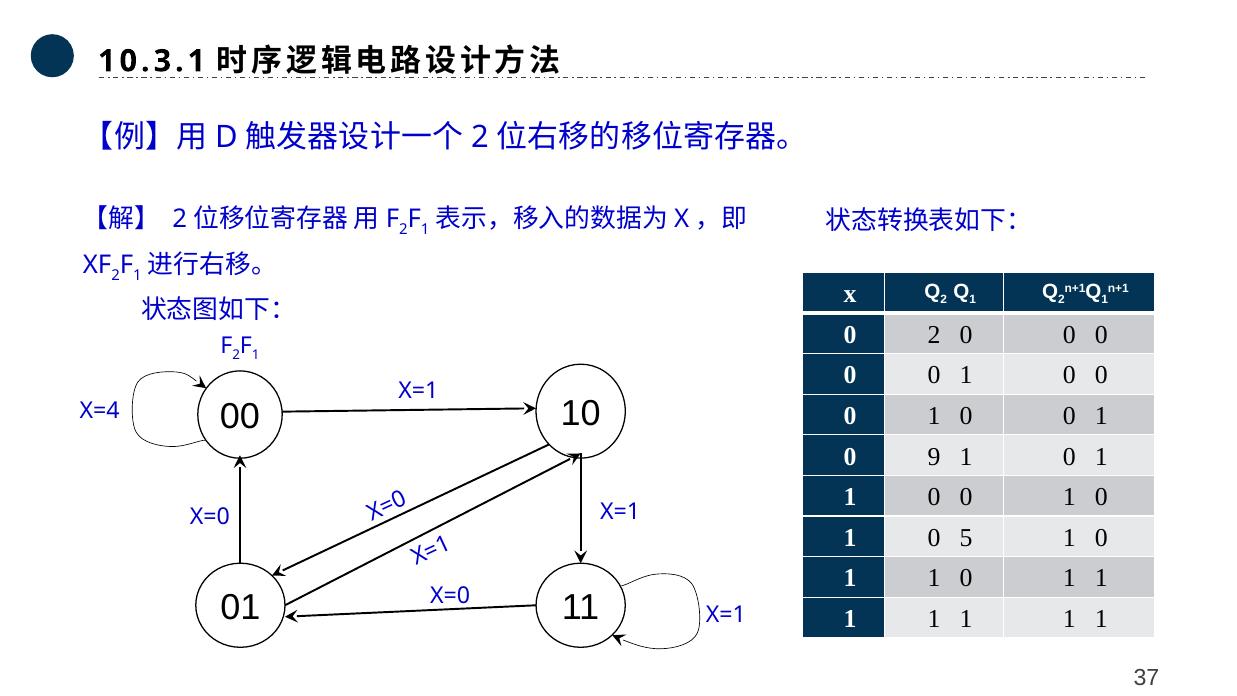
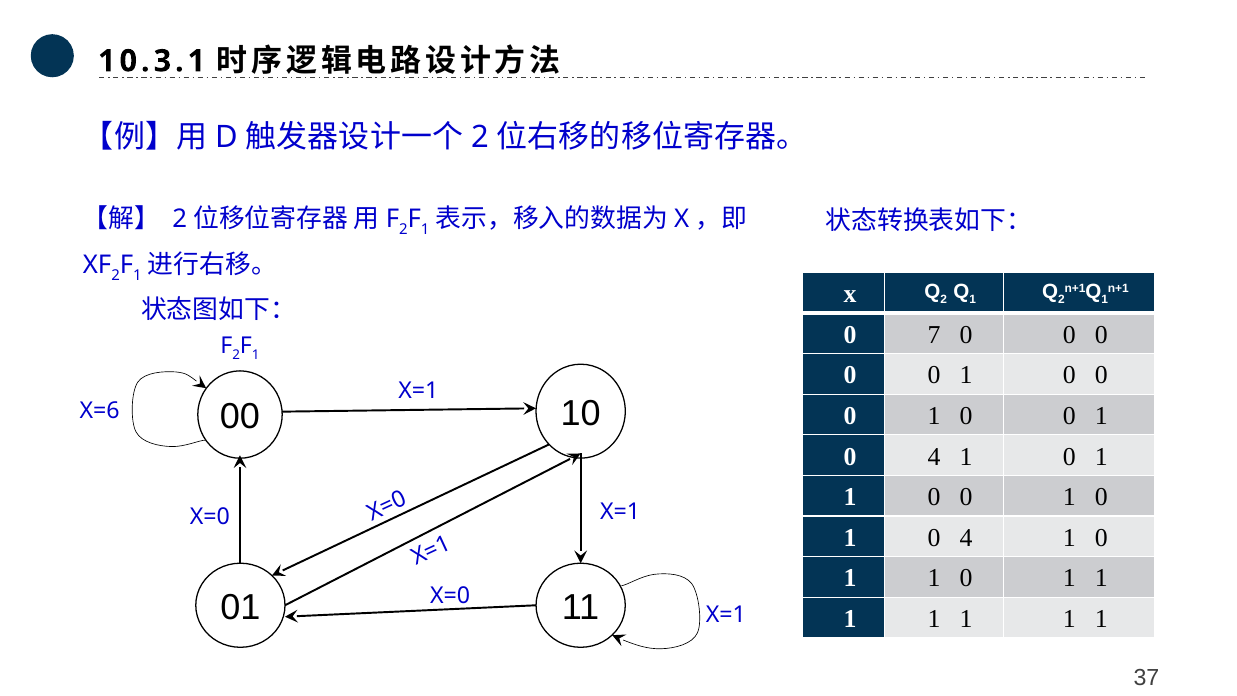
0 2: 2 -> 7
X=4: X=4 -> X=6
9 at (934, 457): 9 -> 4
5 at (966, 538): 5 -> 4
